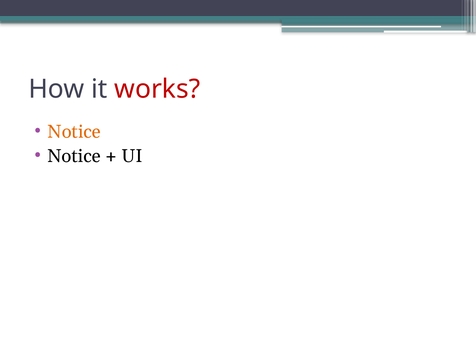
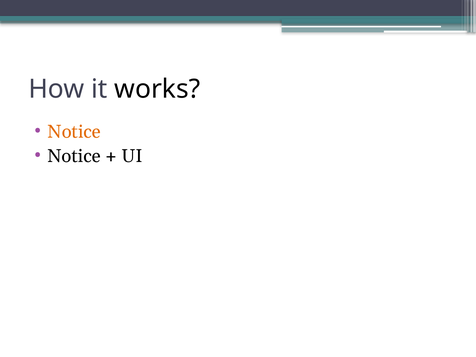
works colour: red -> black
